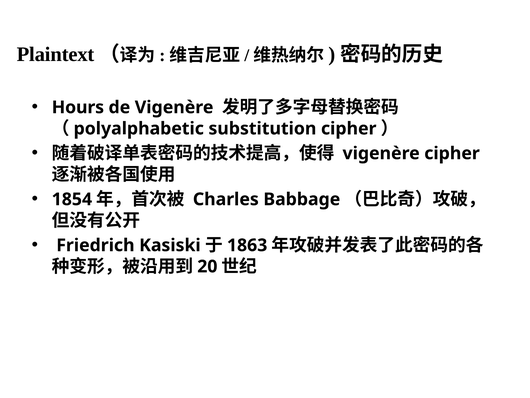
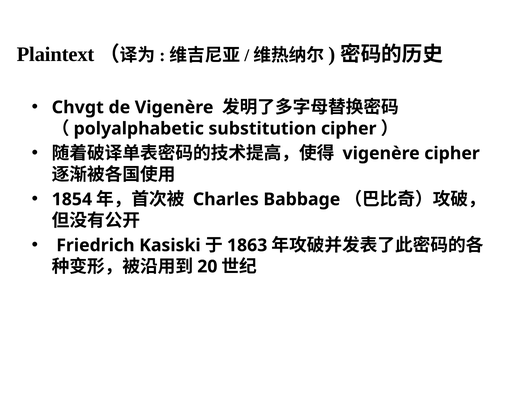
Hours: Hours -> Chvgt
